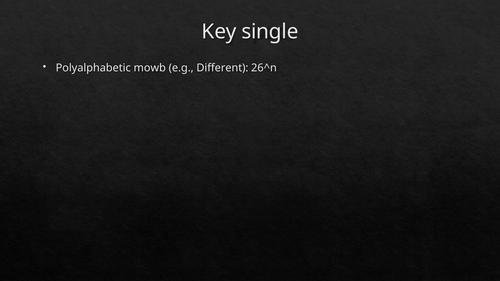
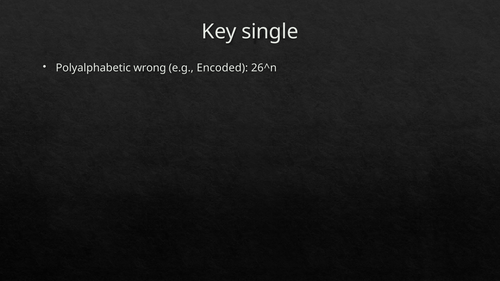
mowb: mowb -> wrong
Different: Different -> Encoded
